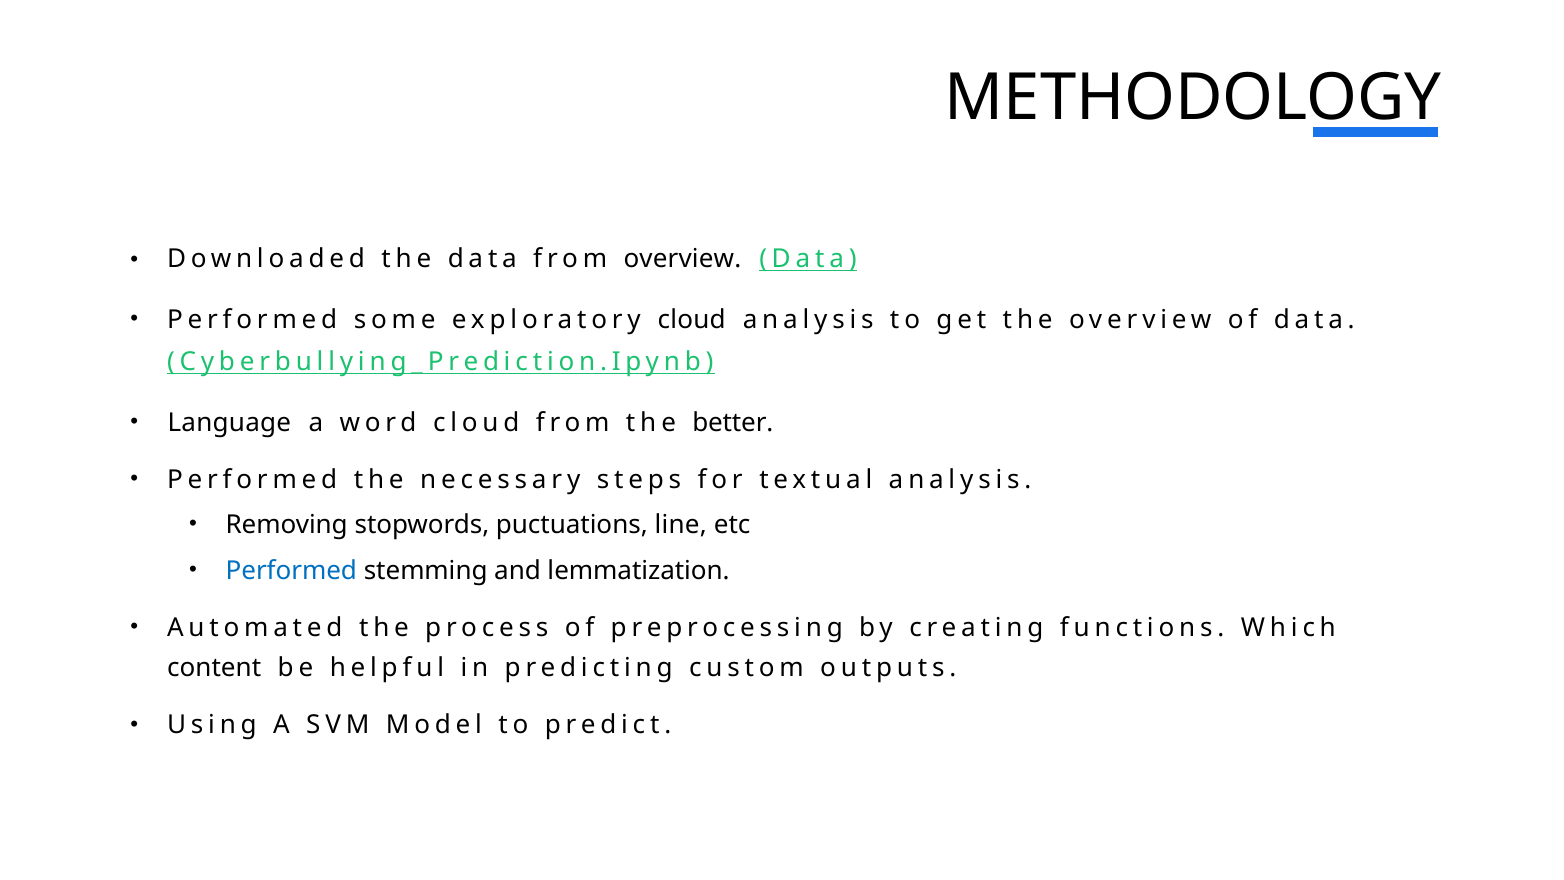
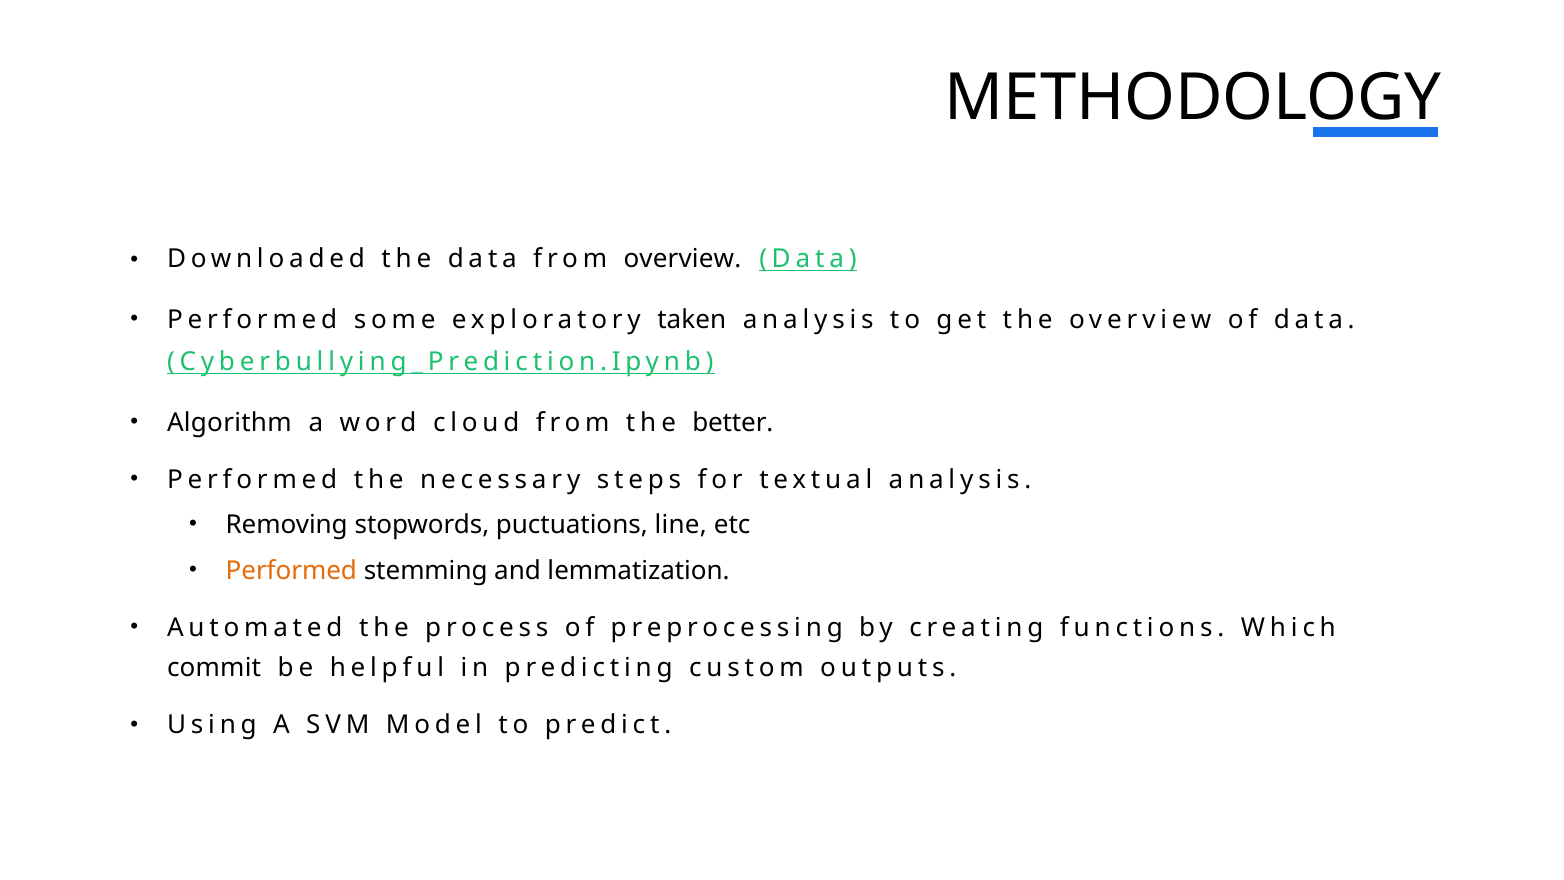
exploratory cloud: cloud -> taken
Language: Language -> Algorithm
Performed at (291, 571) colour: blue -> orange
content: content -> commit
